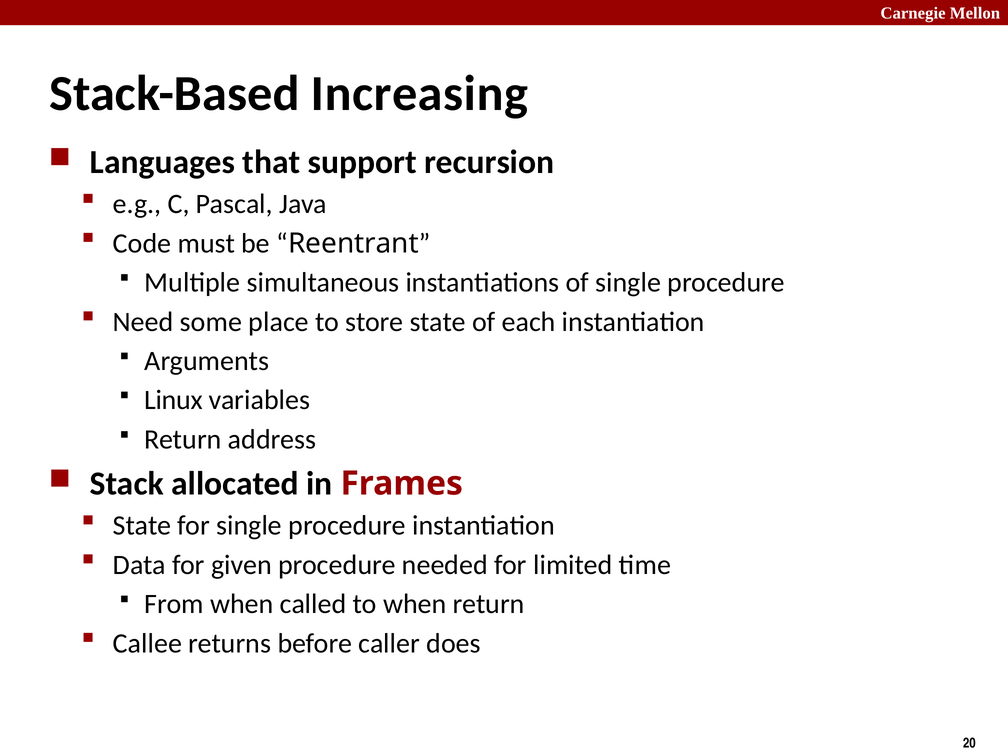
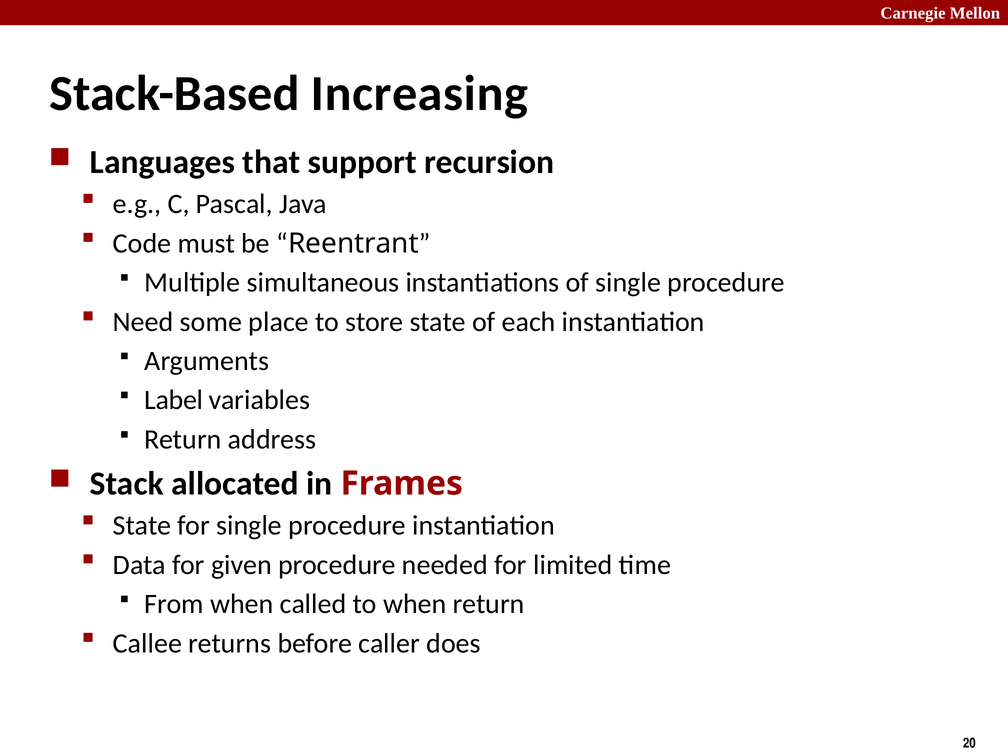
Linux: Linux -> Label
